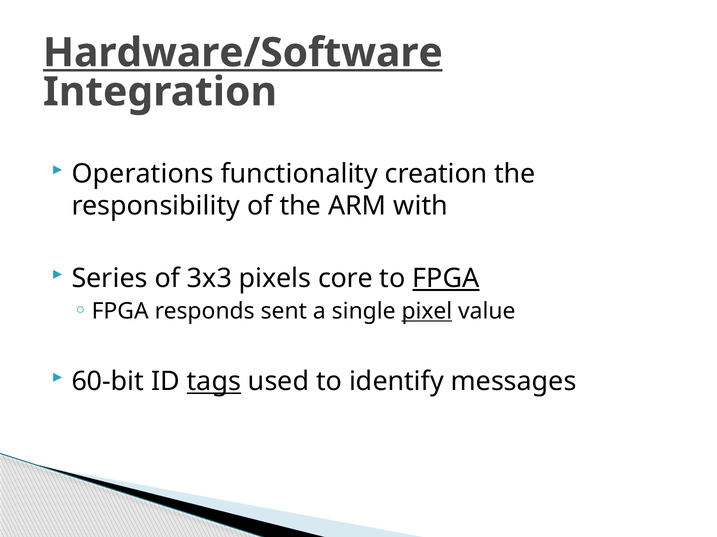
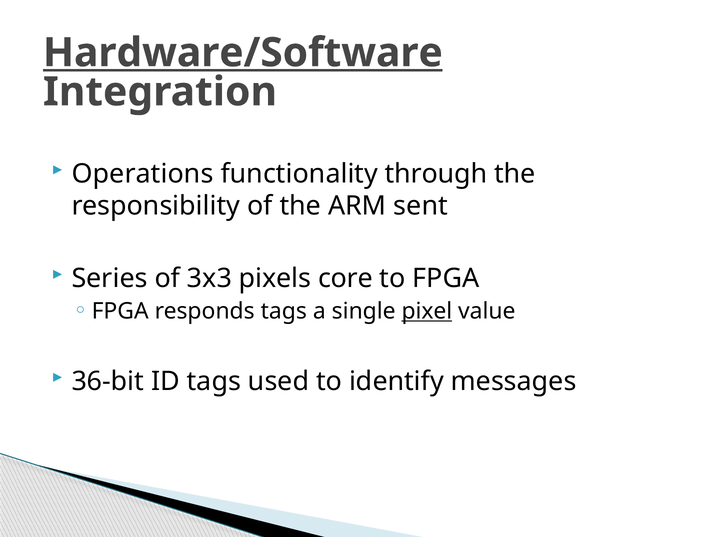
creation: creation -> through
with: with -> sent
FPGA at (446, 279) underline: present -> none
responds sent: sent -> tags
60-bit: 60-bit -> 36-bit
tags at (214, 382) underline: present -> none
